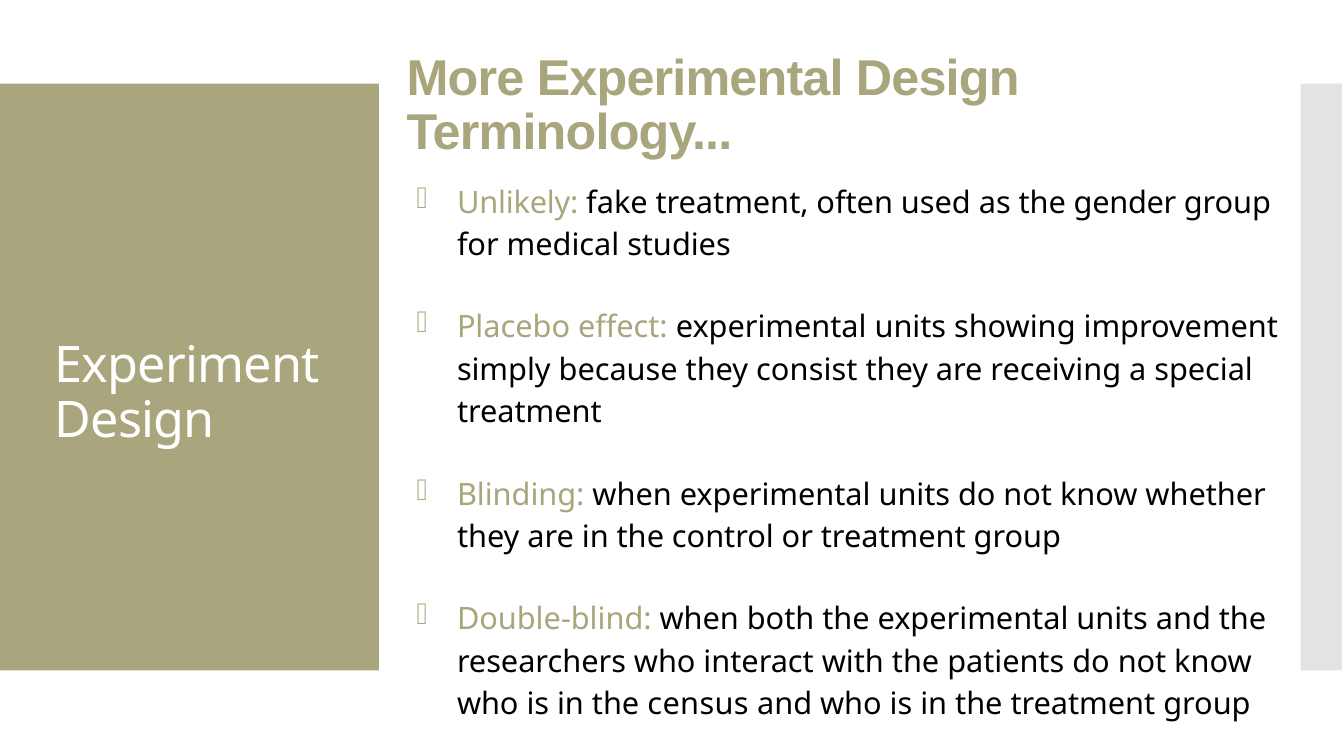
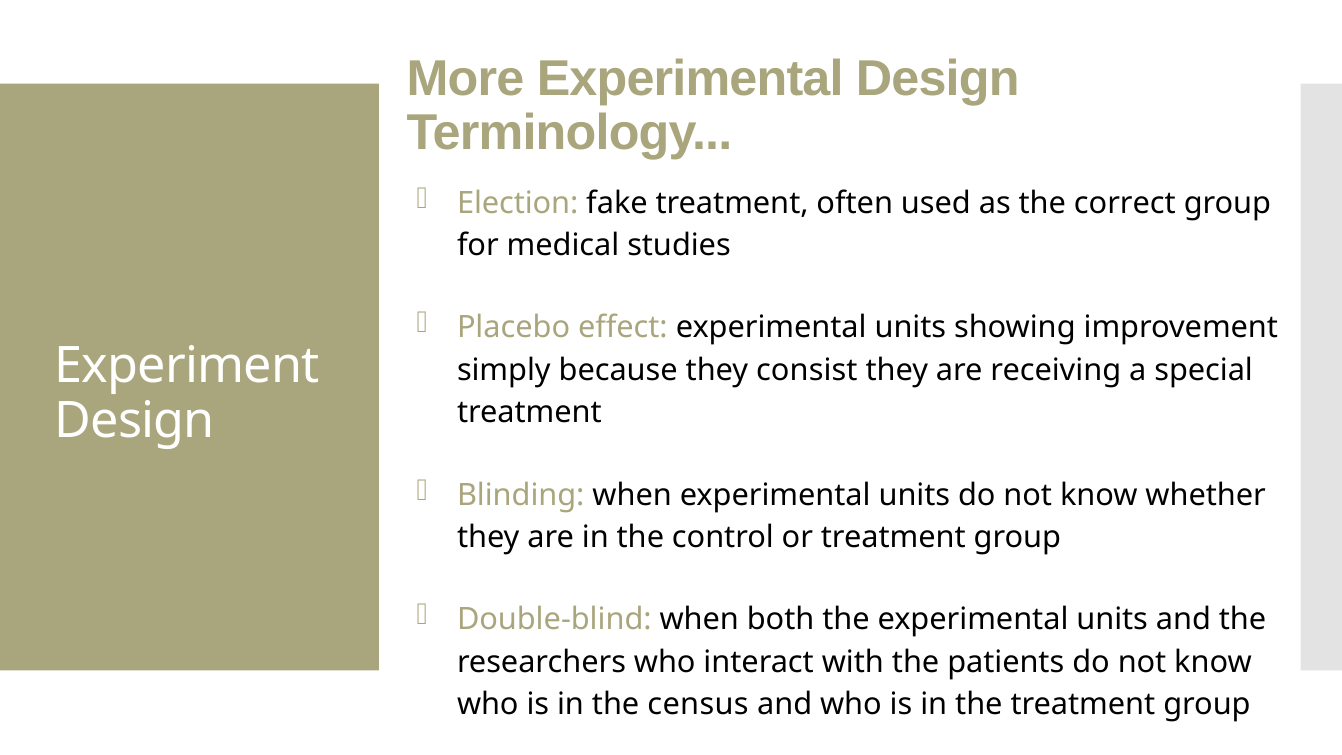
Unlikely: Unlikely -> Election
gender: gender -> correct
